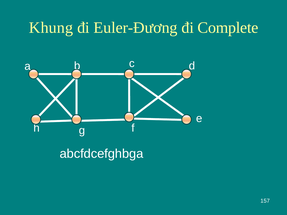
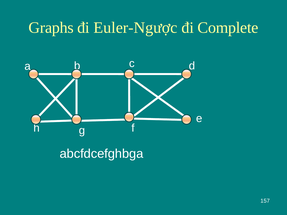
Khung: Khung -> Graphs
Euler-Đương: Euler-Đương -> Euler-Ngược
